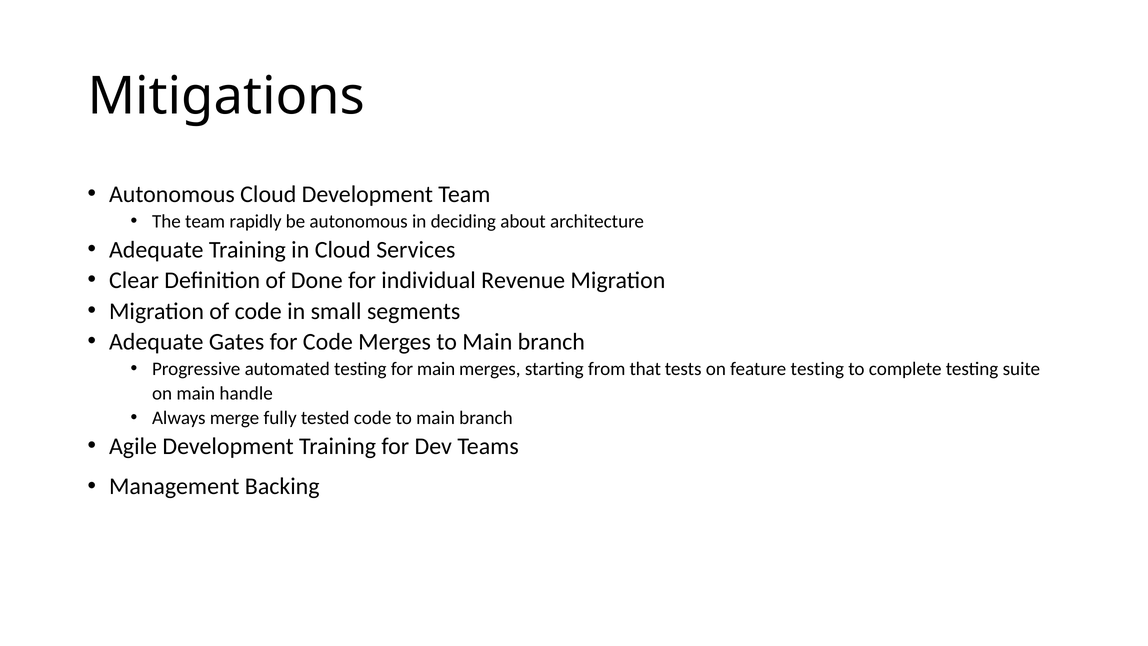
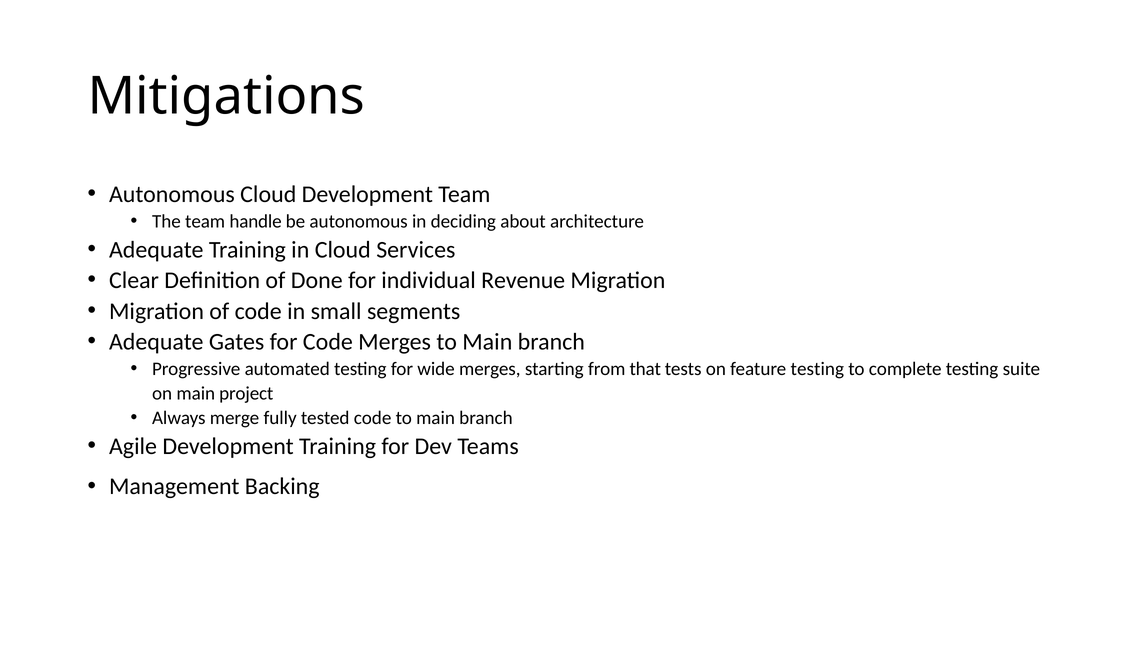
rapidly: rapidly -> handle
for main: main -> wide
handle: handle -> project
